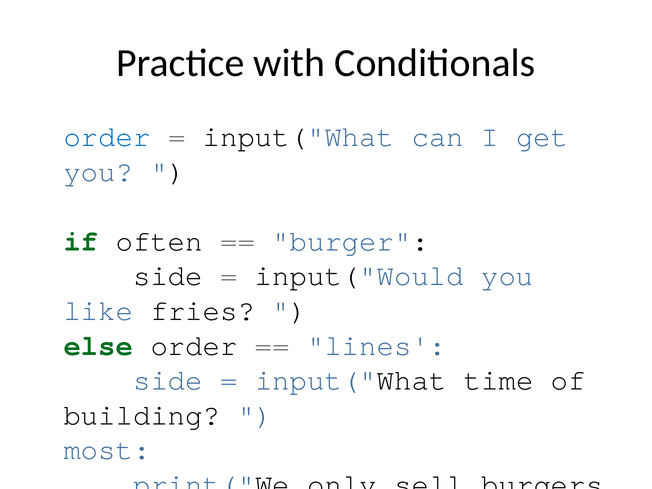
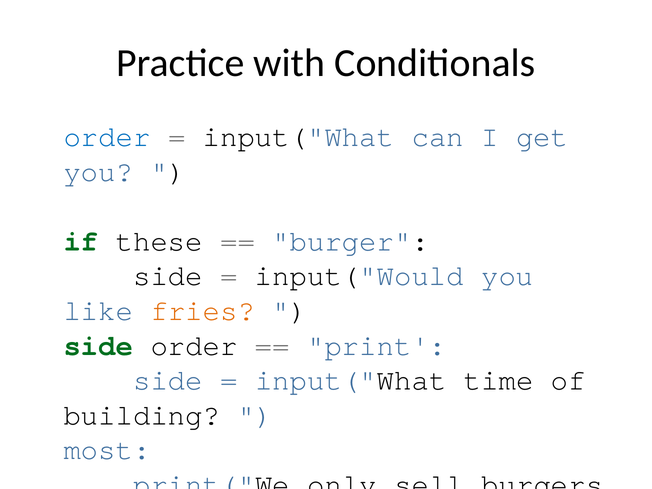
often: often -> these
fries colour: black -> orange
else at (98, 345): else -> side
lines: lines -> print
